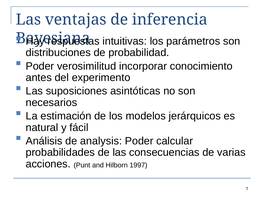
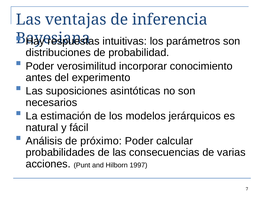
analysis: analysis -> próximo
